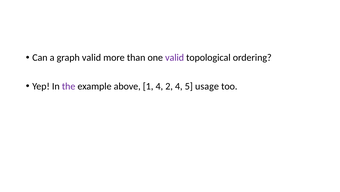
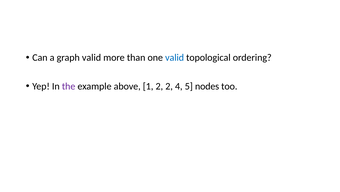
valid at (175, 57) colour: purple -> blue
1 4: 4 -> 2
usage: usage -> nodes
